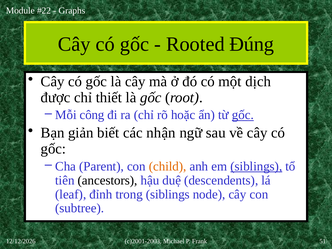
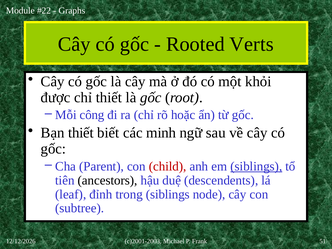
Đúng: Đúng -> Verts
dịch: dịch -> khỏi
gốc at (243, 115) underline: present -> none
Bạn giản: giản -> thiết
nhận: nhận -> minh
child colour: orange -> red
